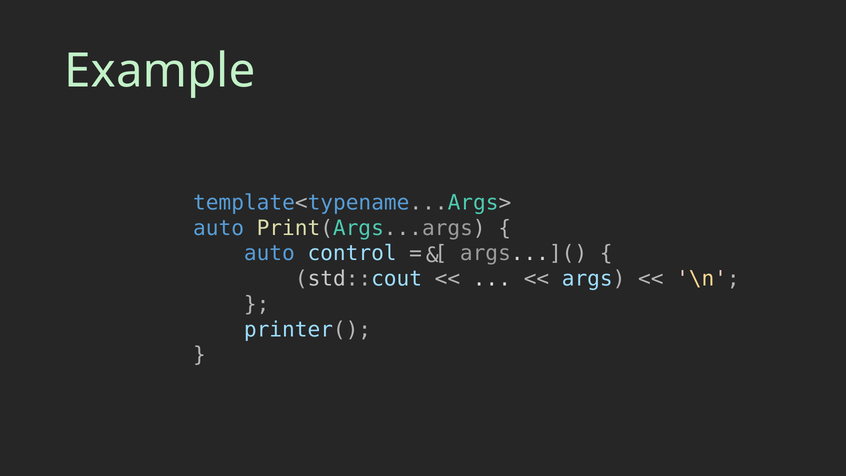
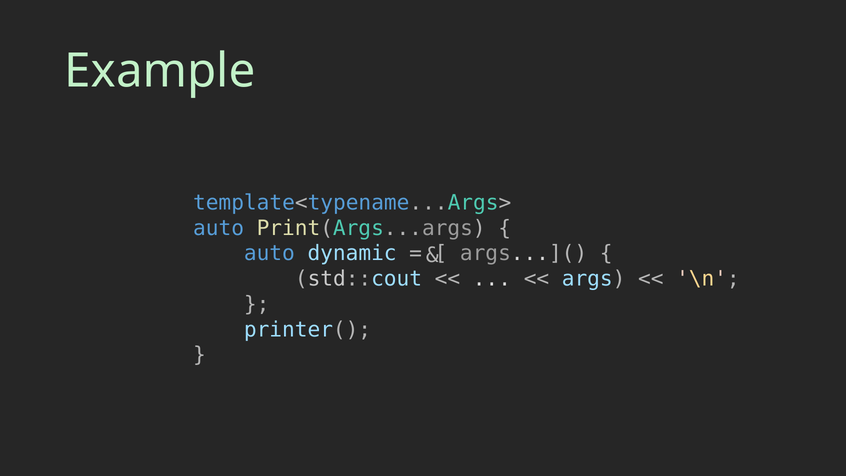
control: control -> dynamic
